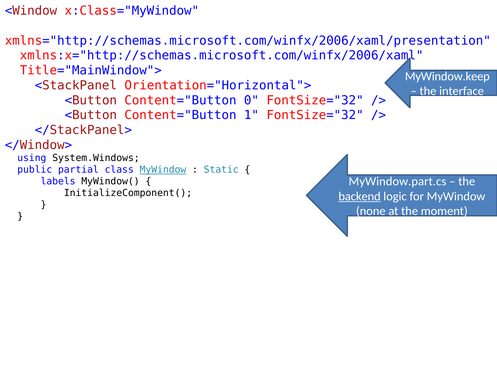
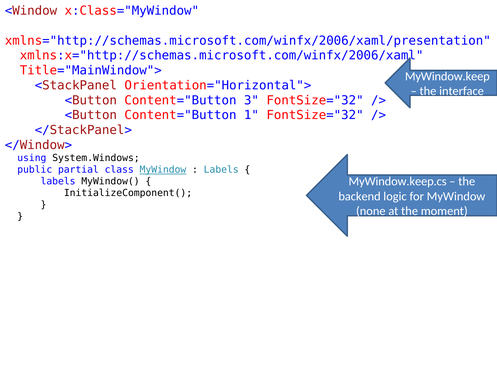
0: 0 -> 3
Static at (221, 170): Static -> Labels
MyWindow.part.cs: MyWindow.part.cs -> MyWindow.keep.cs
backend underline: present -> none
